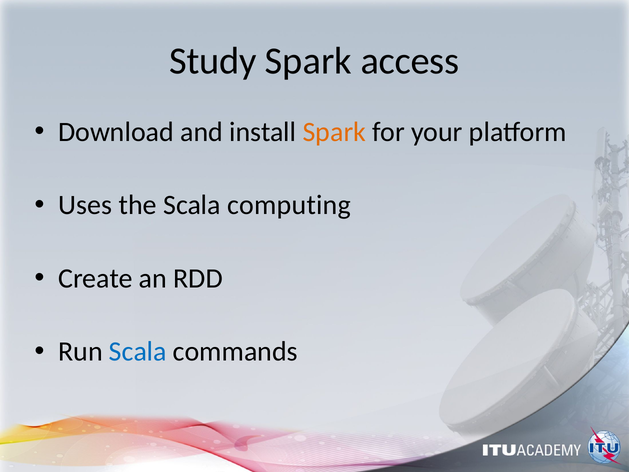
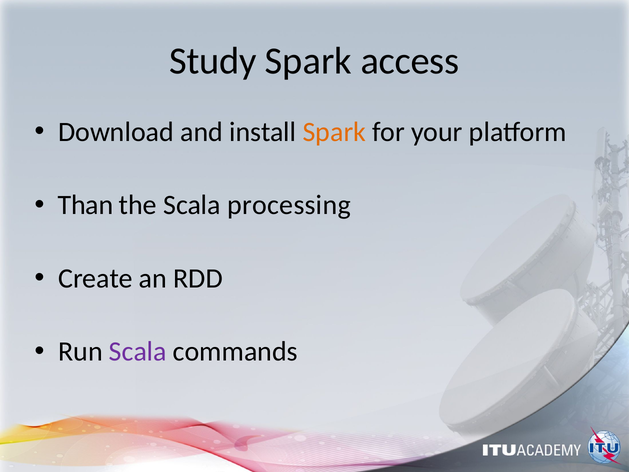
Uses: Uses -> Than
computing: computing -> processing
Scala at (138, 352) colour: blue -> purple
